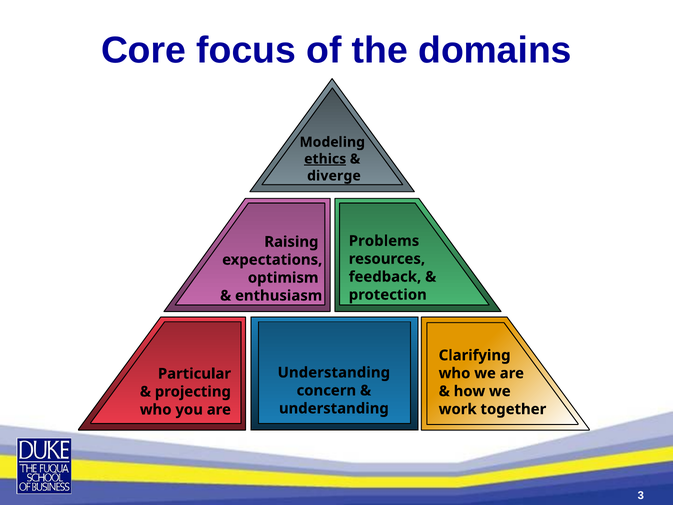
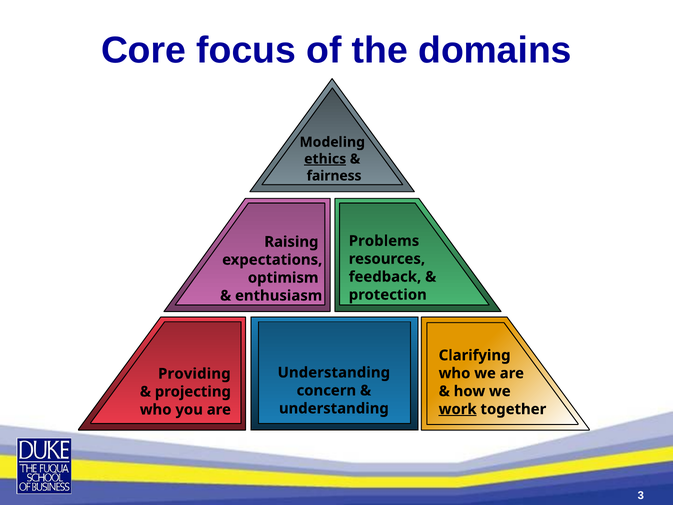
diverge: diverge -> fairness
Particular: Particular -> Providing
work underline: none -> present
